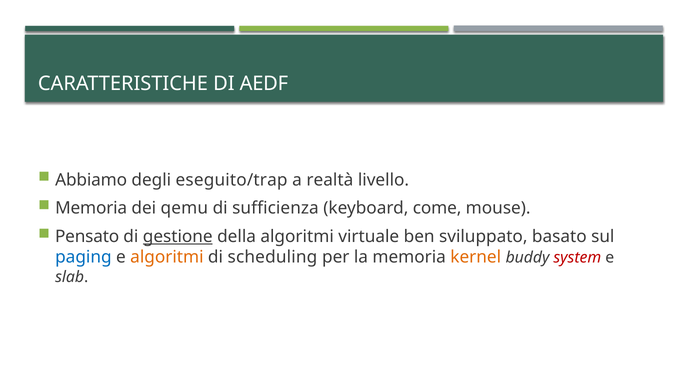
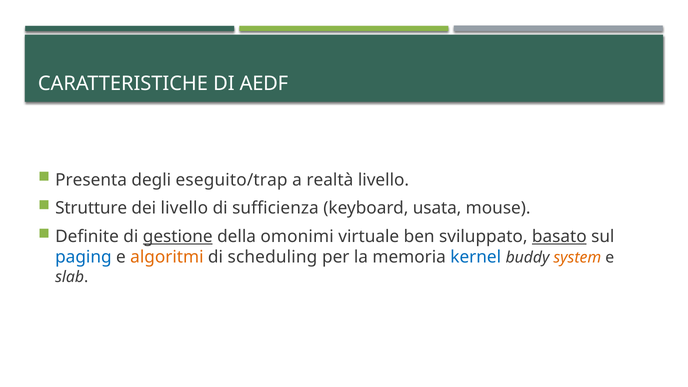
Abbiamo: Abbiamo -> Presenta
Memoria at (91, 208): Memoria -> Strutture
dei qemu: qemu -> livello
come: come -> usata
Pensato: Pensato -> Definite
della algoritmi: algoritmi -> omonimi
basato underline: none -> present
kernel colour: orange -> blue
system colour: red -> orange
